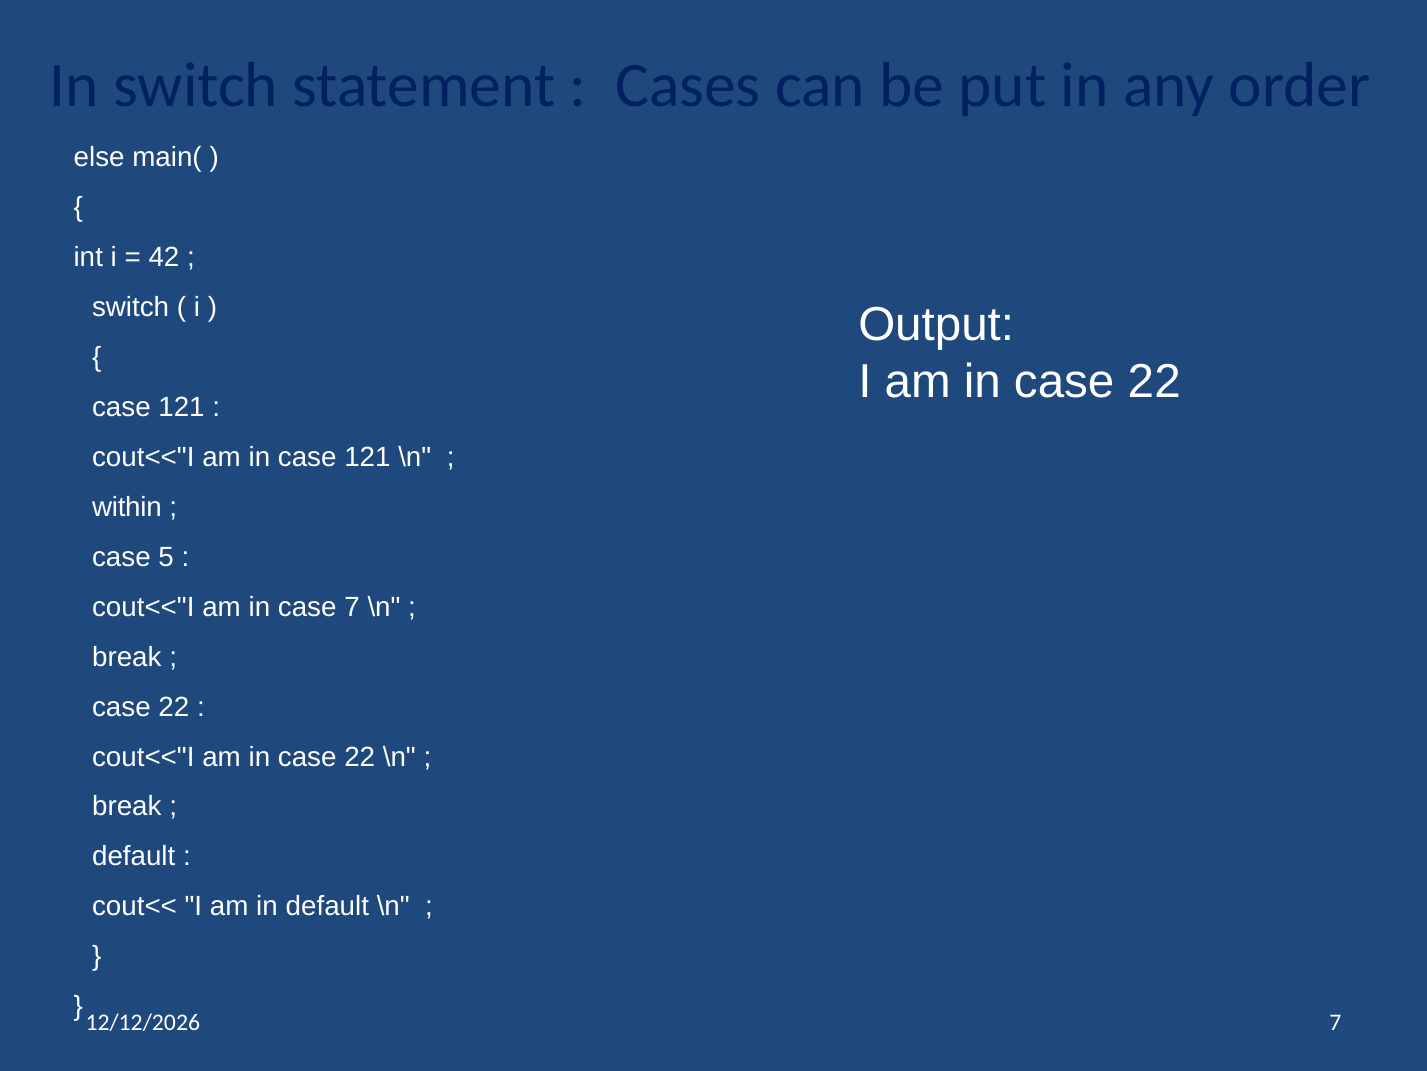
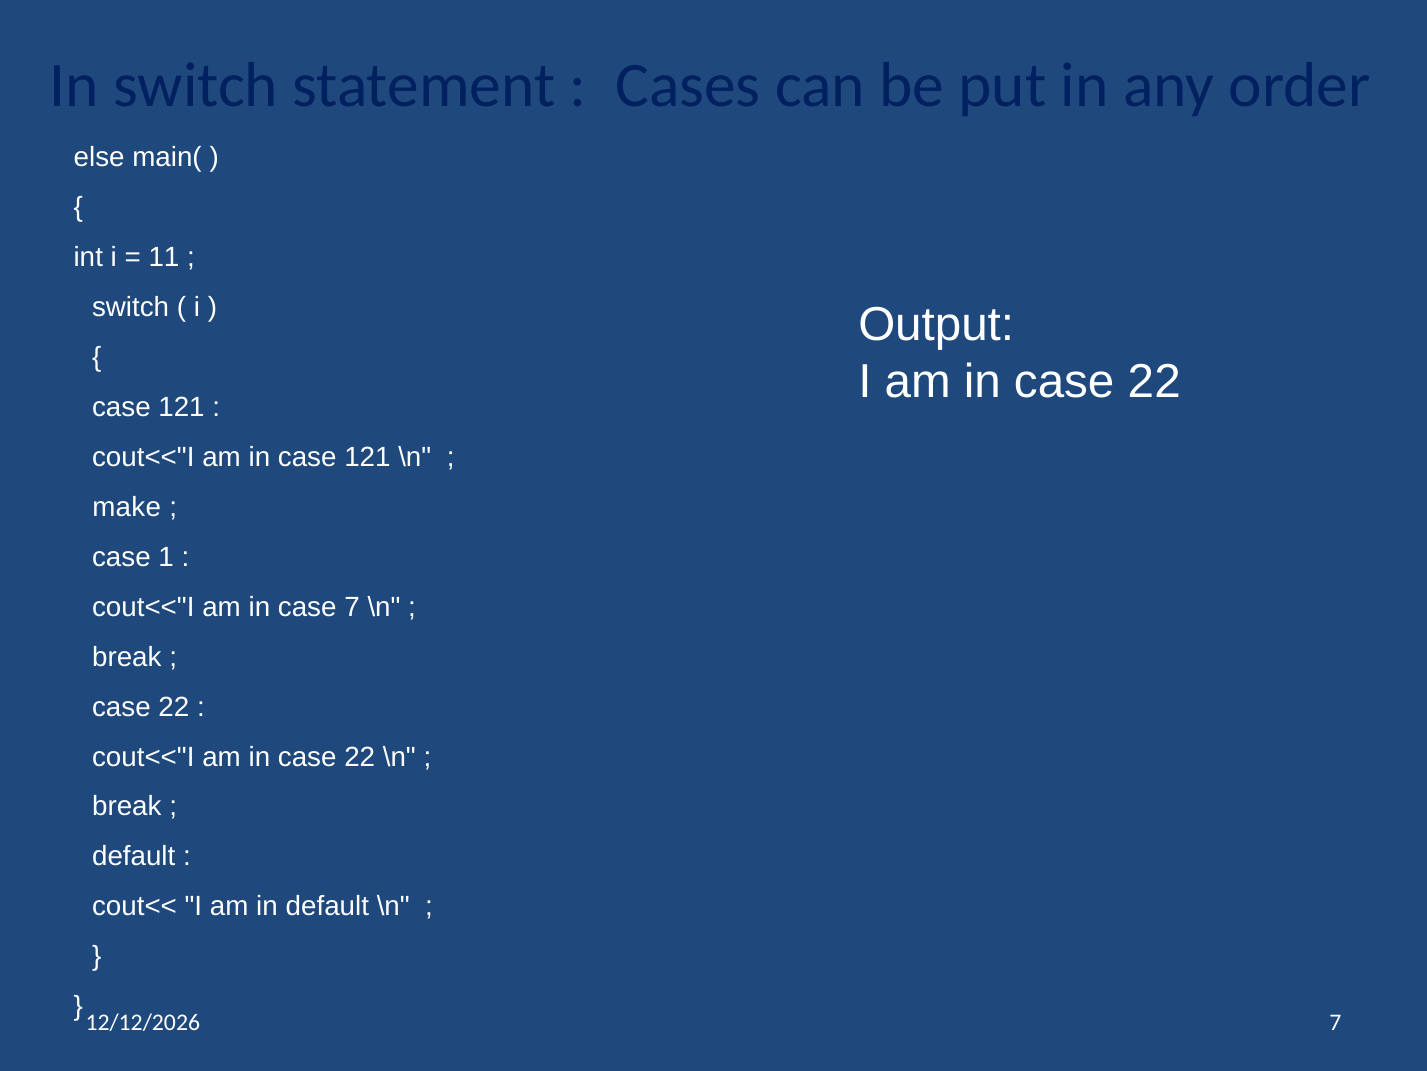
42: 42 -> 11
within: within -> make
5: 5 -> 1
